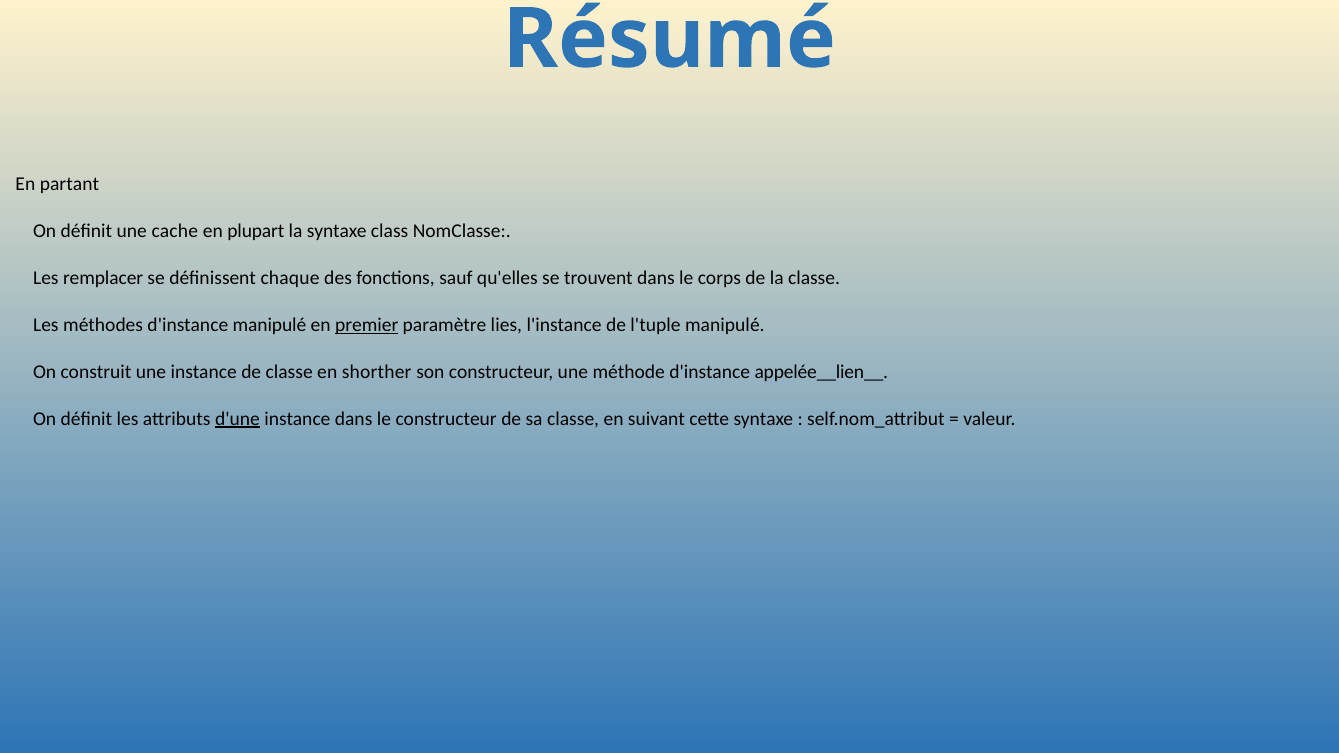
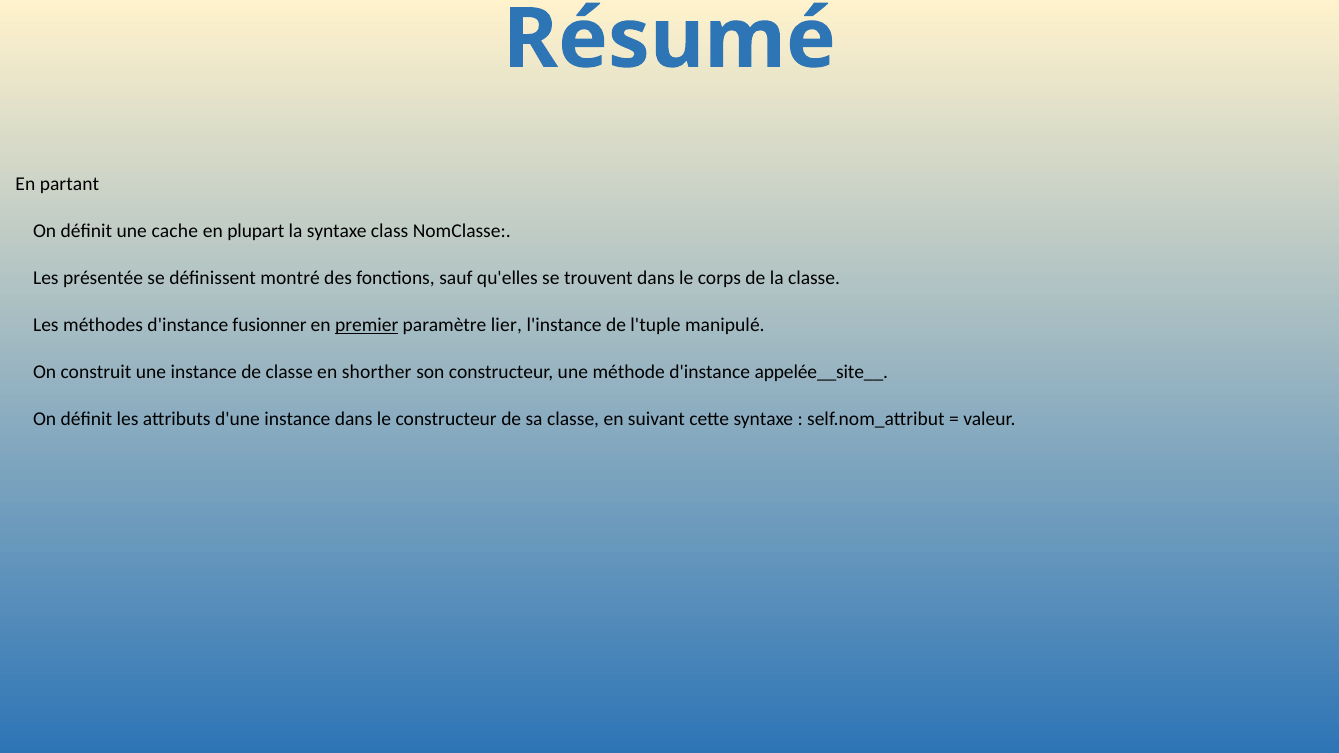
remplacer: remplacer -> présentée
chaque: chaque -> montré
d'instance manipulé: manipulé -> fusionner
lies: lies -> lier
appelée__lien__: appelée__lien__ -> appelée__site__
d'une underline: present -> none
